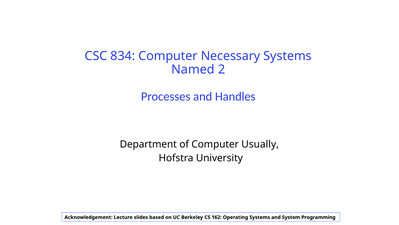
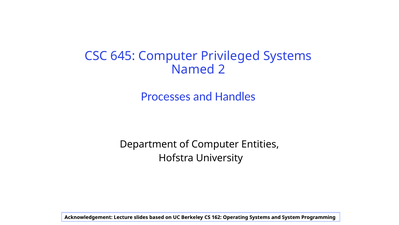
834: 834 -> 645
Necessary: Necessary -> Privileged
Usually: Usually -> Entities
